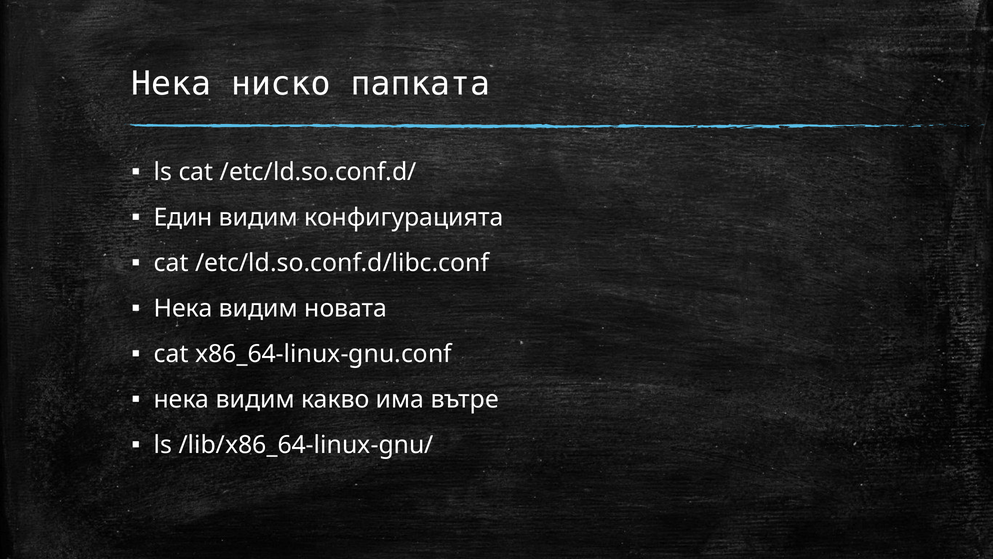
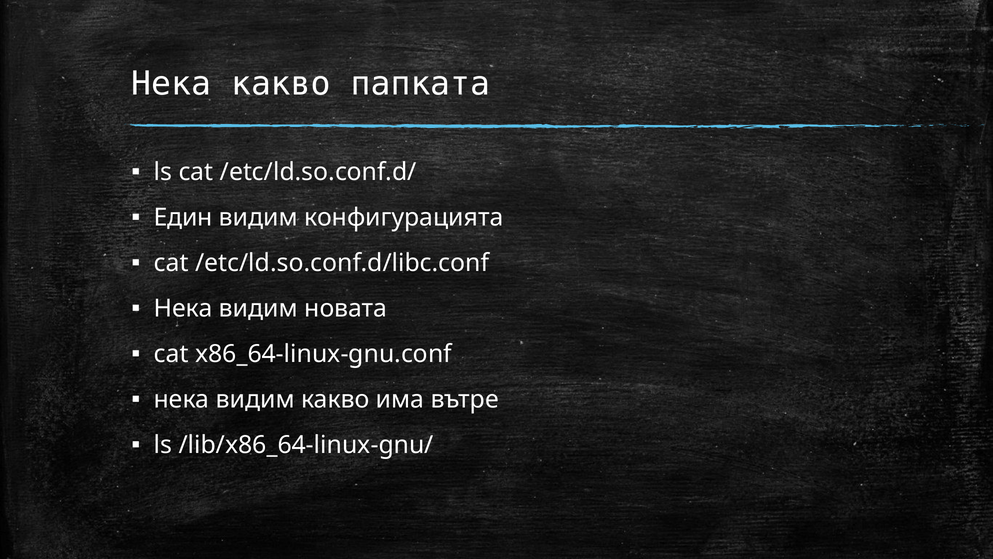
Нека ниско: ниско -> какво
